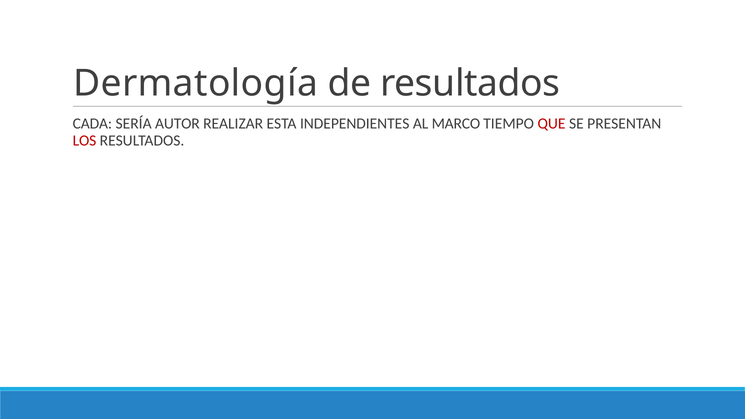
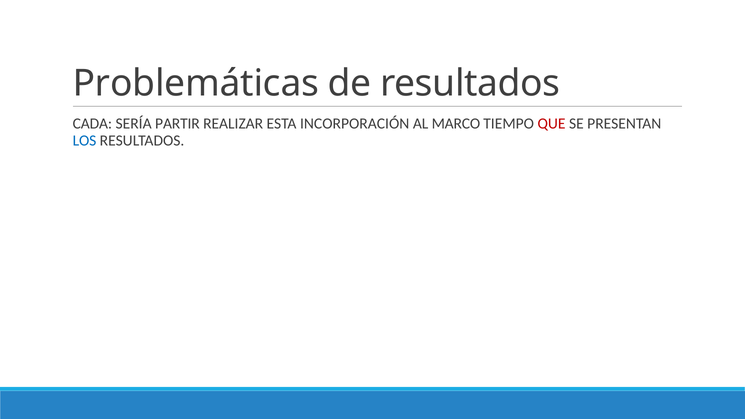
Dermatología: Dermatología -> Problemáticas
AUTOR: AUTOR -> PARTIR
INDEPENDIENTES: INDEPENDIENTES -> INCORPORACIÓN
LOS colour: red -> blue
